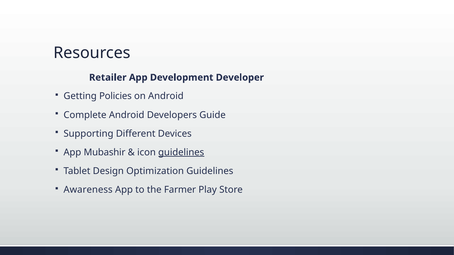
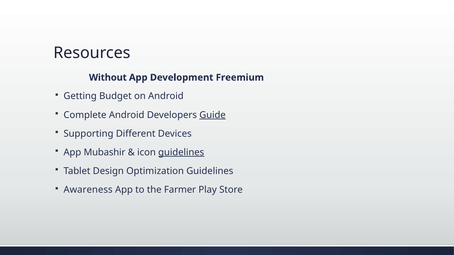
Retailer: Retailer -> Without
Developer: Developer -> Freemium
Policies: Policies -> Budget
Guide underline: none -> present
